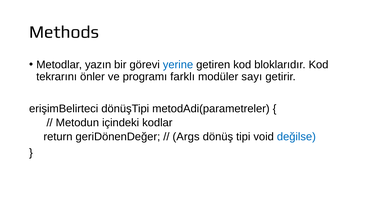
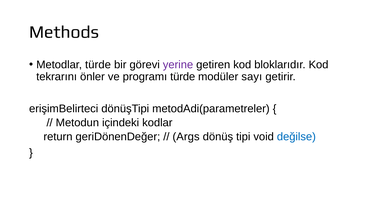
Metodlar yazın: yazın -> türde
yerine colour: blue -> purple
programı farklı: farklı -> türde
